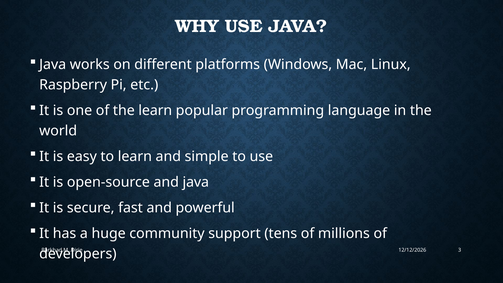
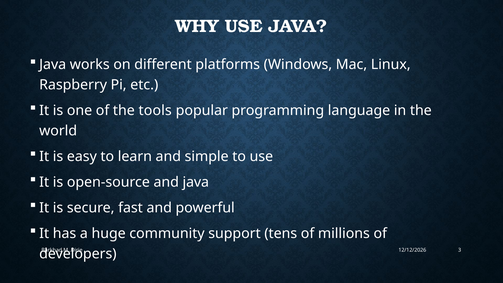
the learn: learn -> tools
